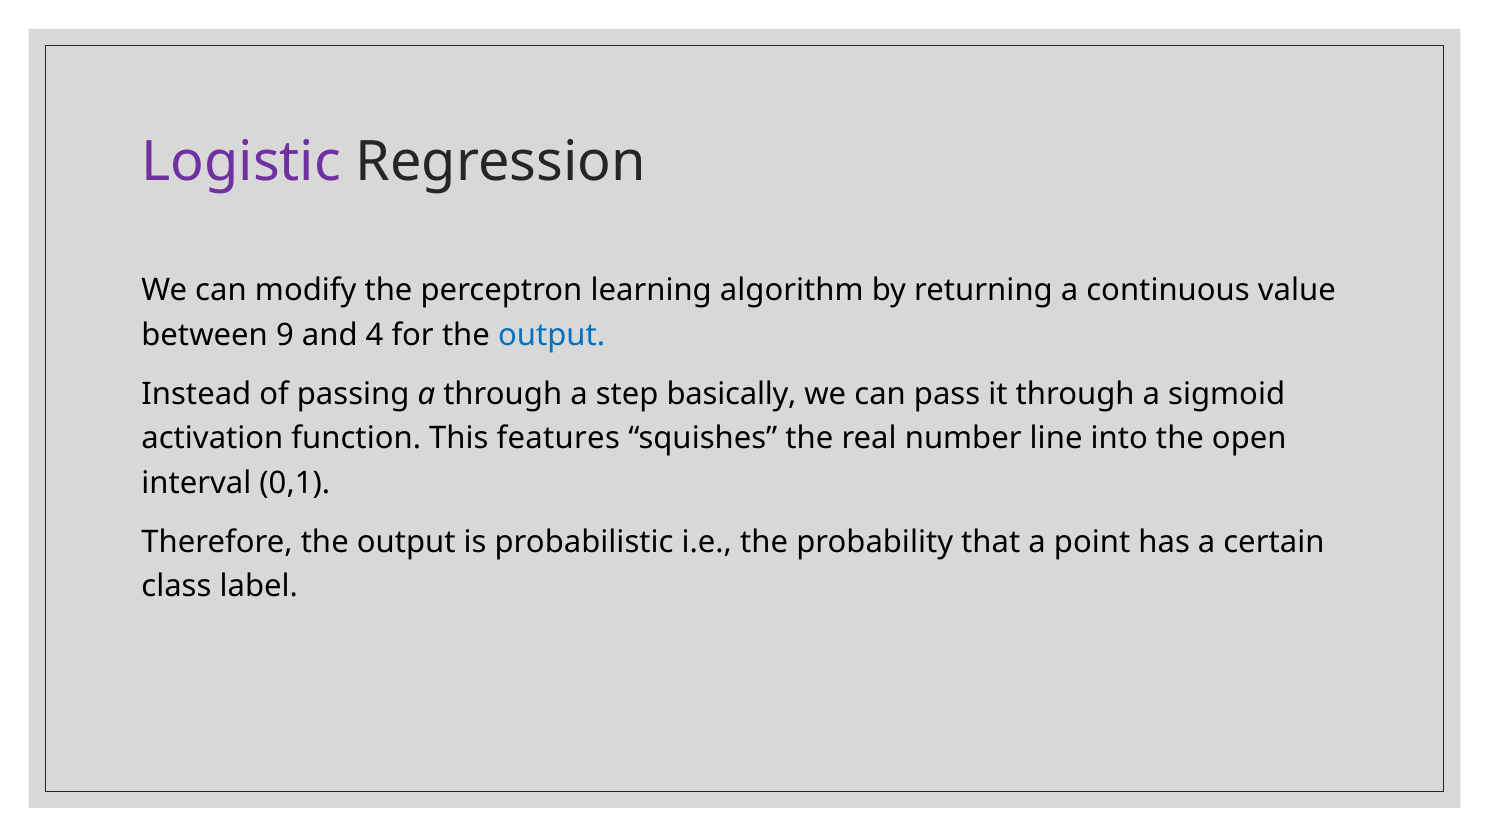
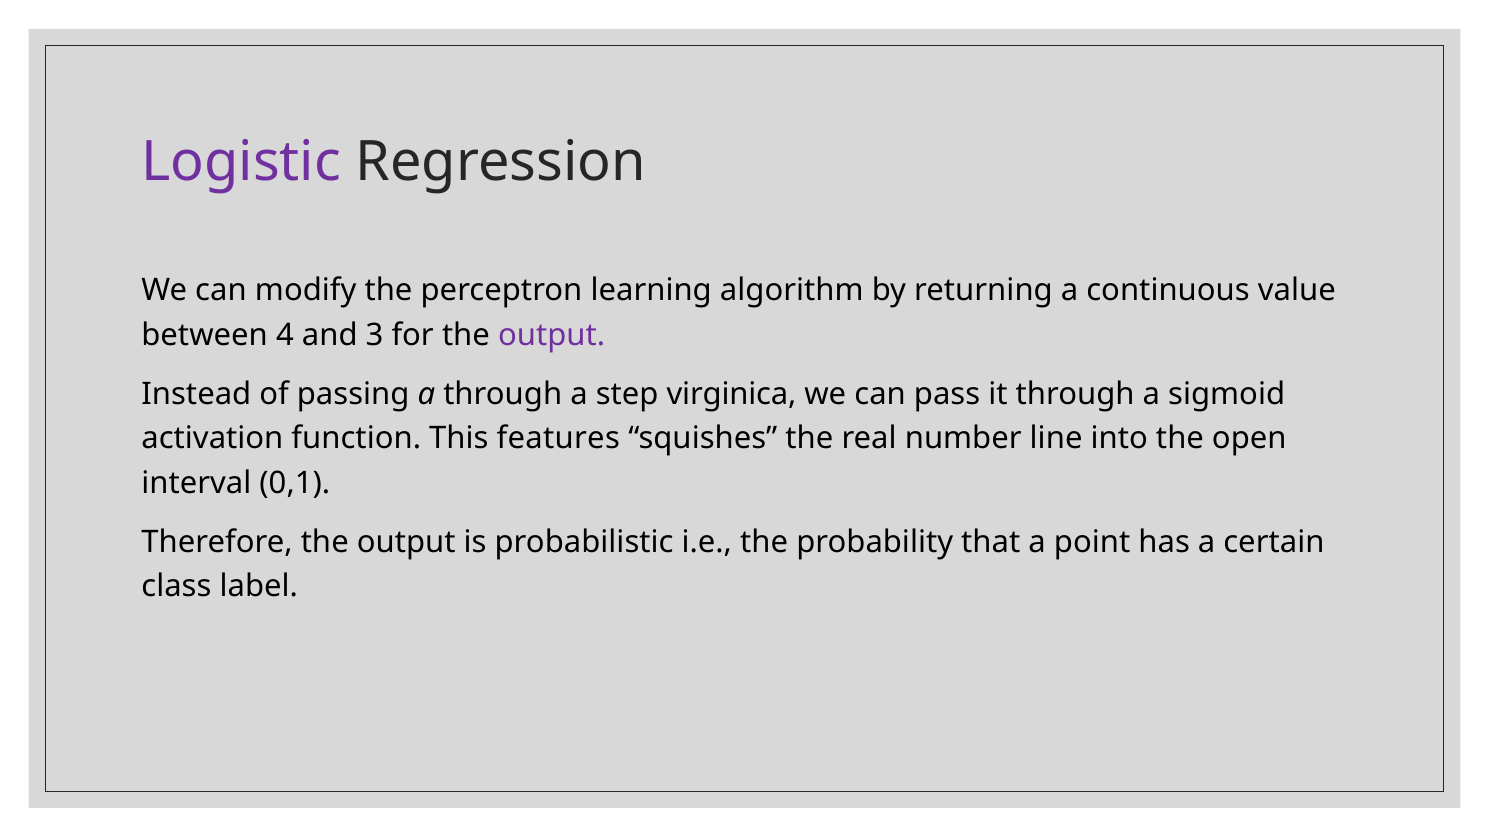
9: 9 -> 4
4: 4 -> 3
output at (552, 335) colour: blue -> purple
basically: basically -> virginica
